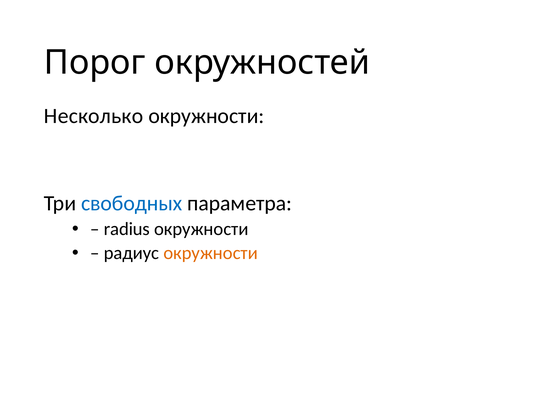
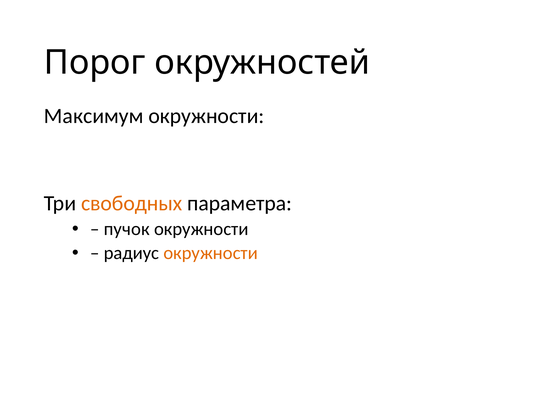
Несколько: Несколько -> Максимум
свободных colour: blue -> orange
radius: radius -> пучок
